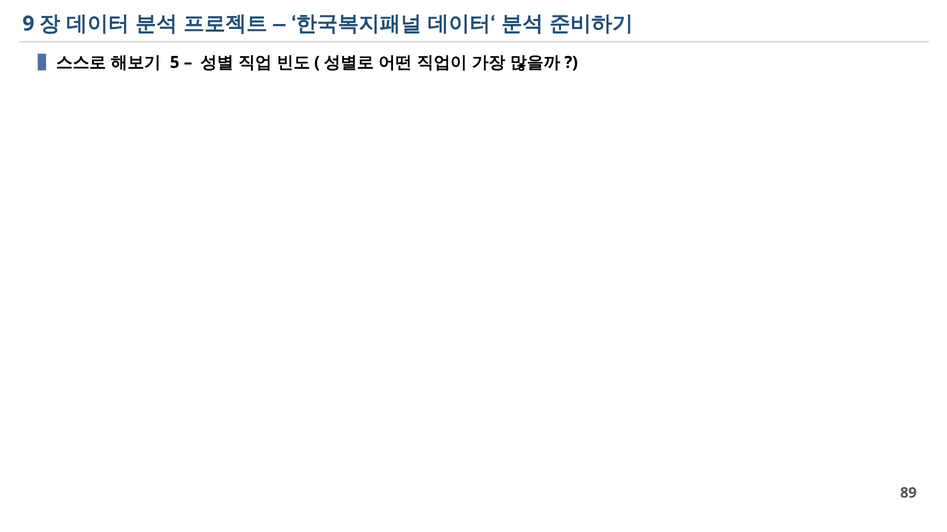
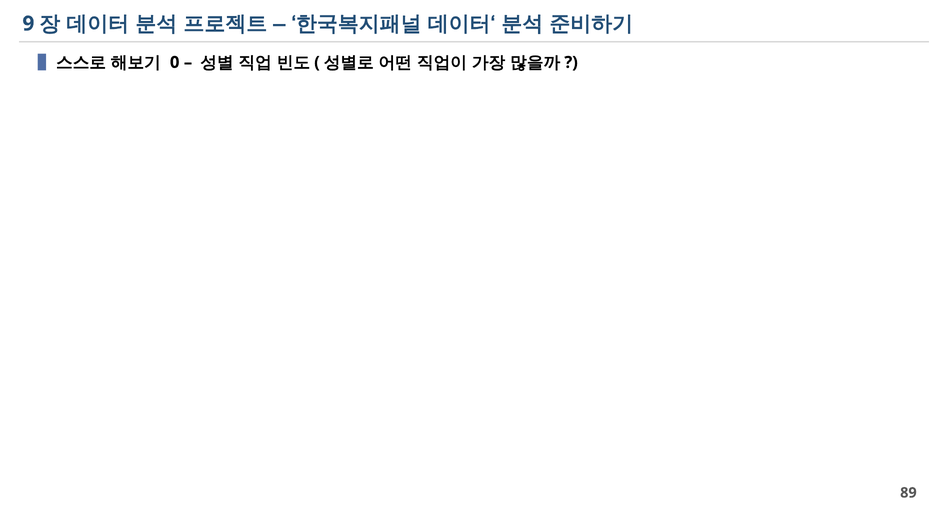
5: 5 -> 0
